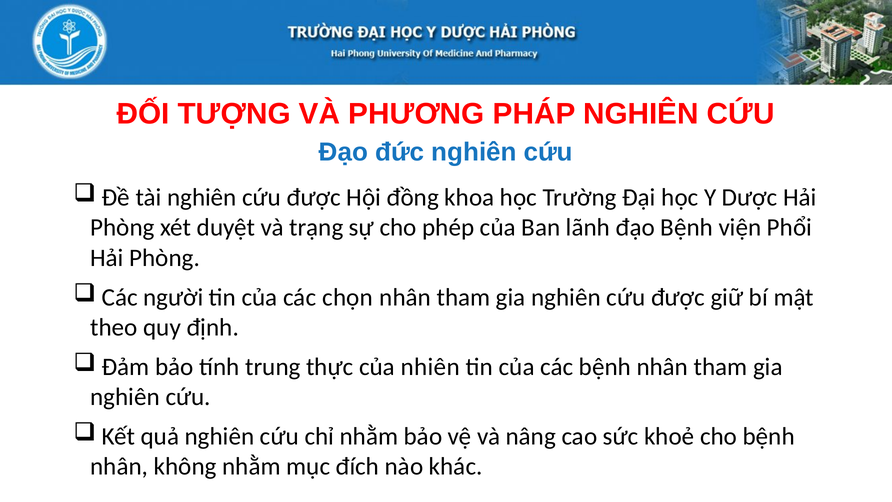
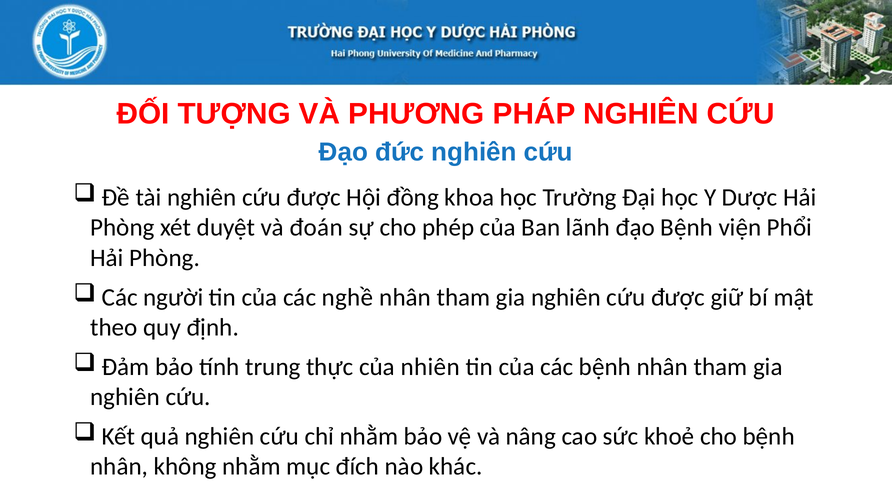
trạng: trạng -> đoán
chọn: chọn -> nghề
